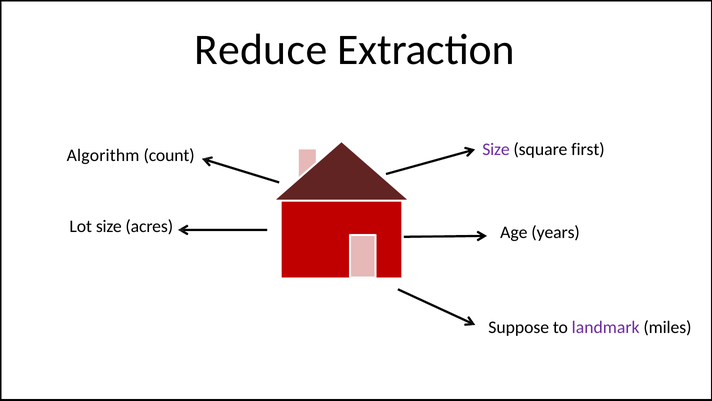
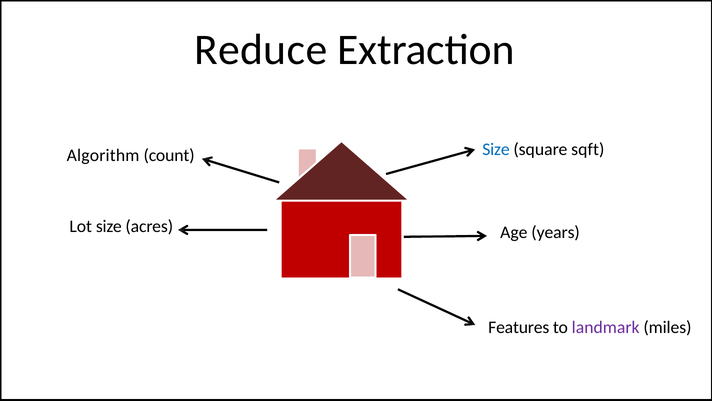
Size at (496, 150) colour: purple -> blue
first: first -> sqft
Suppose: Suppose -> Features
